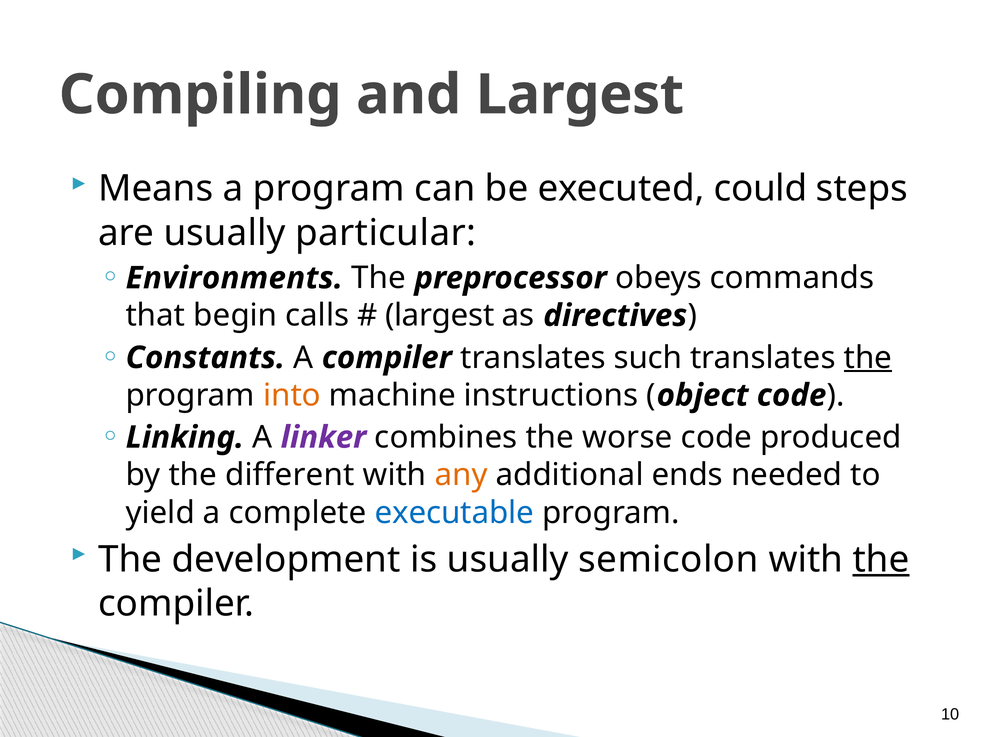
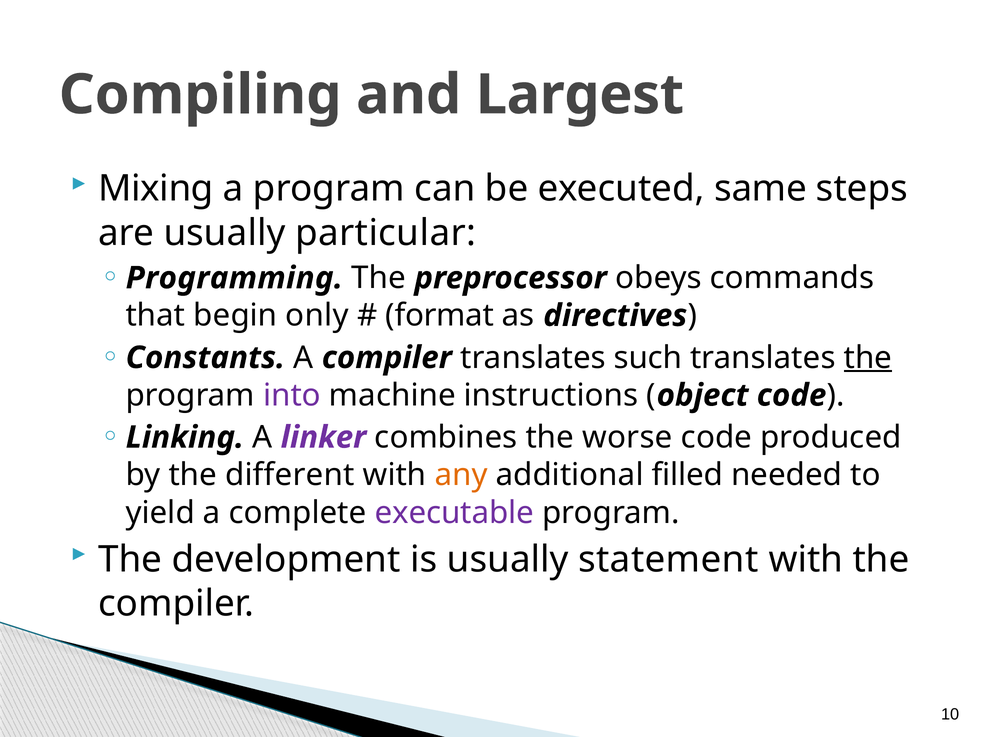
Means: Means -> Mixing
could: could -> same
Environments: Environments -> Programming
calls: calls -> only
largest at (440, 316): largest -> format
into colour: orange -> purple
ends: ends -> filled
executable colour: blue -> purple
semicolon: semicolon -> statement
the at (881, 560) underline: present -> none
